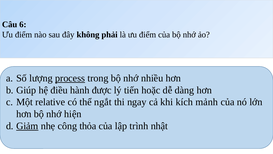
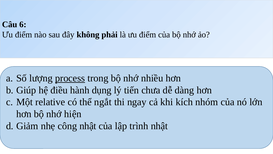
được: được -> dụng
hoặc: hoặc -> chưa
mảnh: mảnh -> nhóm
Giảm underline: present -> none
công thỏa: thỏa -> nhật
